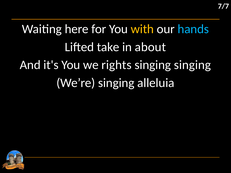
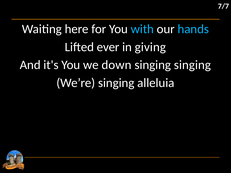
with colour: yellow -> light blue
take: take -> ever
about: about -> giving
rights: rights -> down
